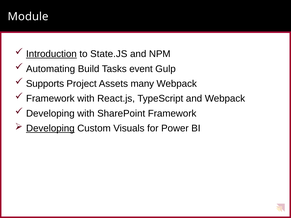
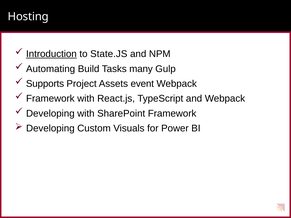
Module: Module -> Hosting
event: event -> many
many: many -> event
Developing at (50, 128) underline: present -> none
